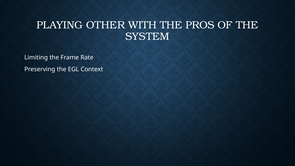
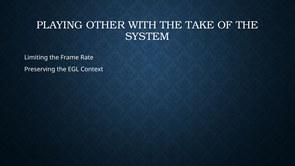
PROS: PROS -> TAKE
